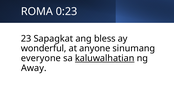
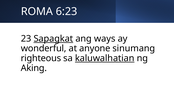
0:23: 0:23 -> 6:23
Sapagkat underline: none -> present
bless: bless -> ways
everyone: everyone -> righteous
Away: Away -> Aking
